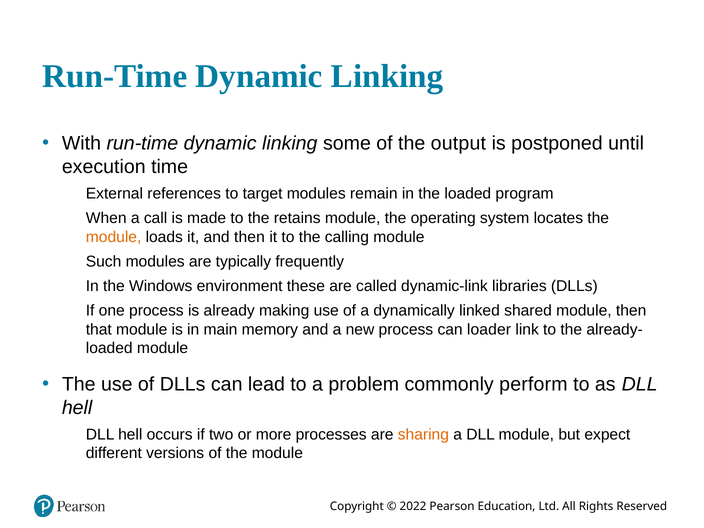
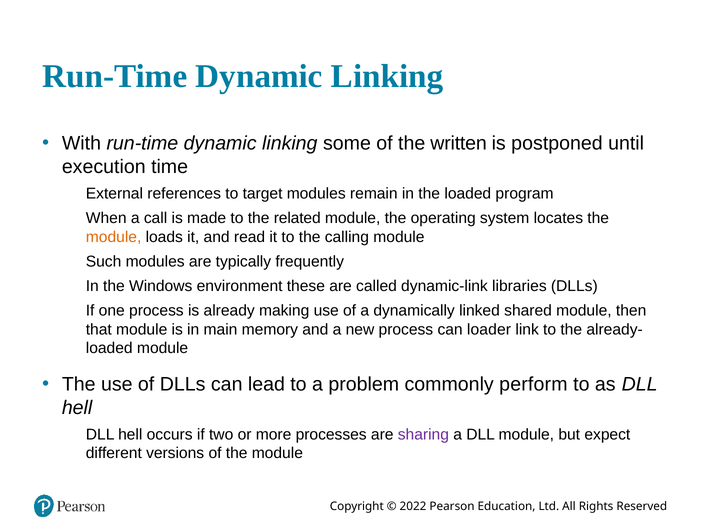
output: output -> written
retains: retains -> related
and then: then -> read
sharing colour: orange -> purple
